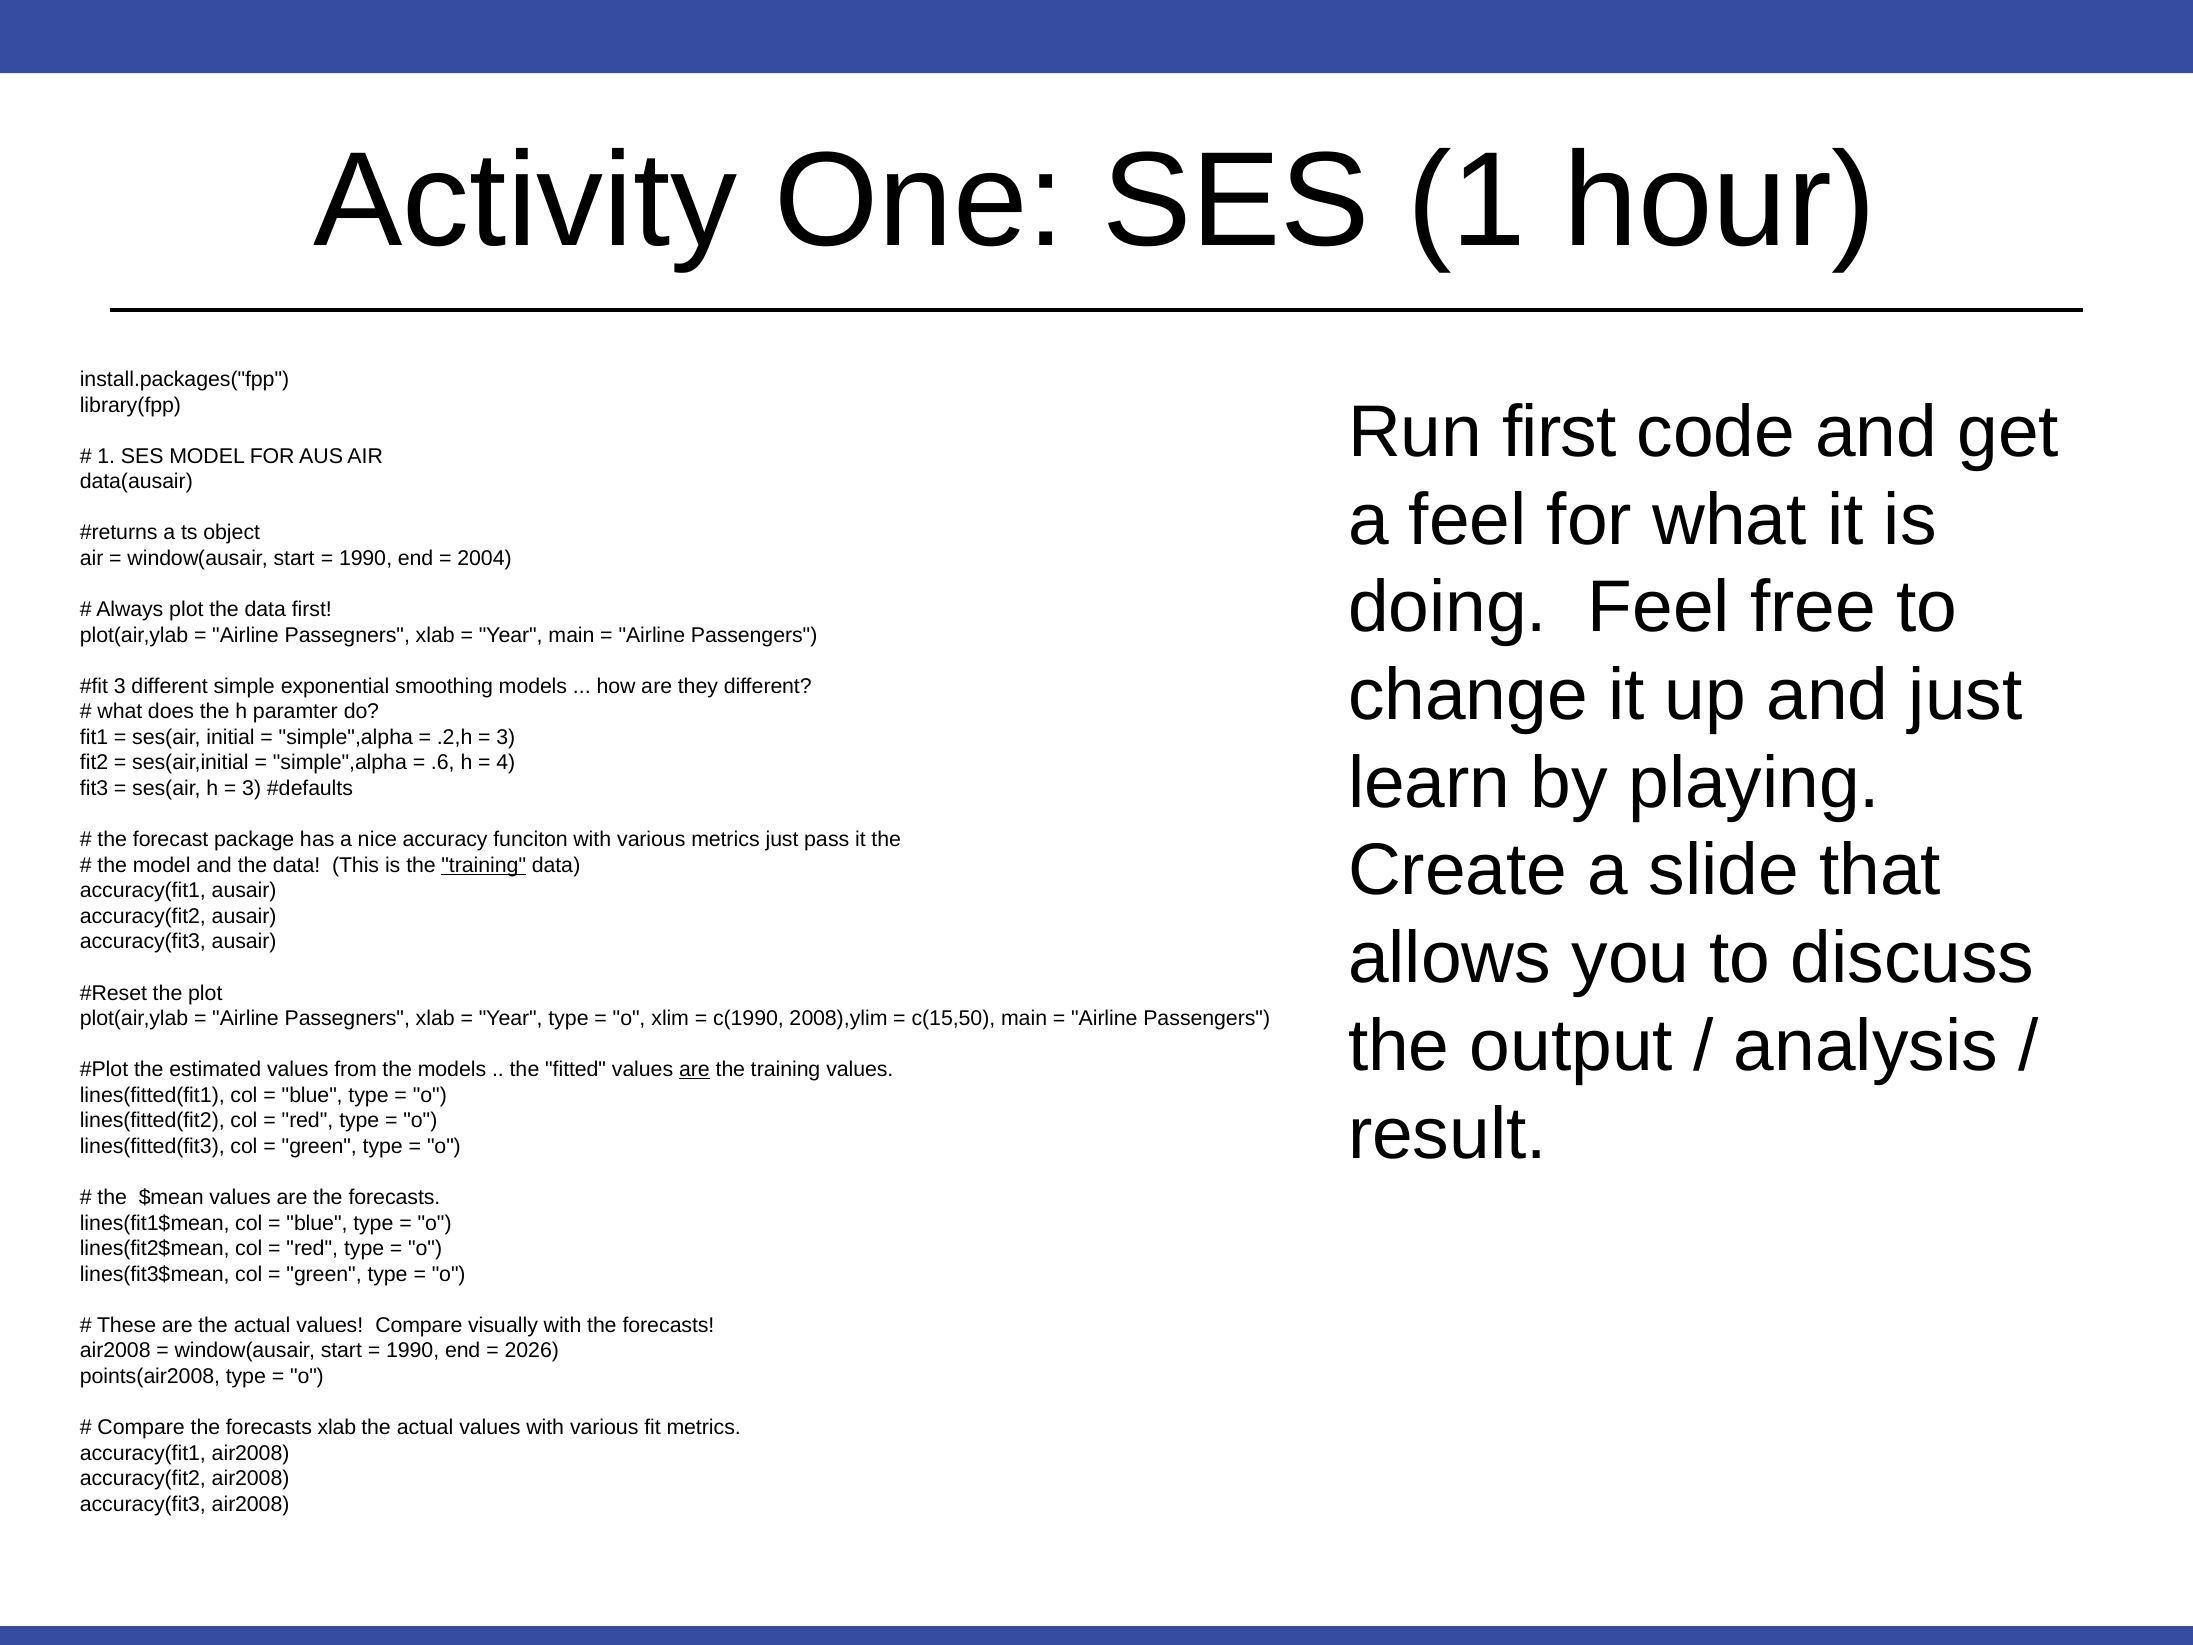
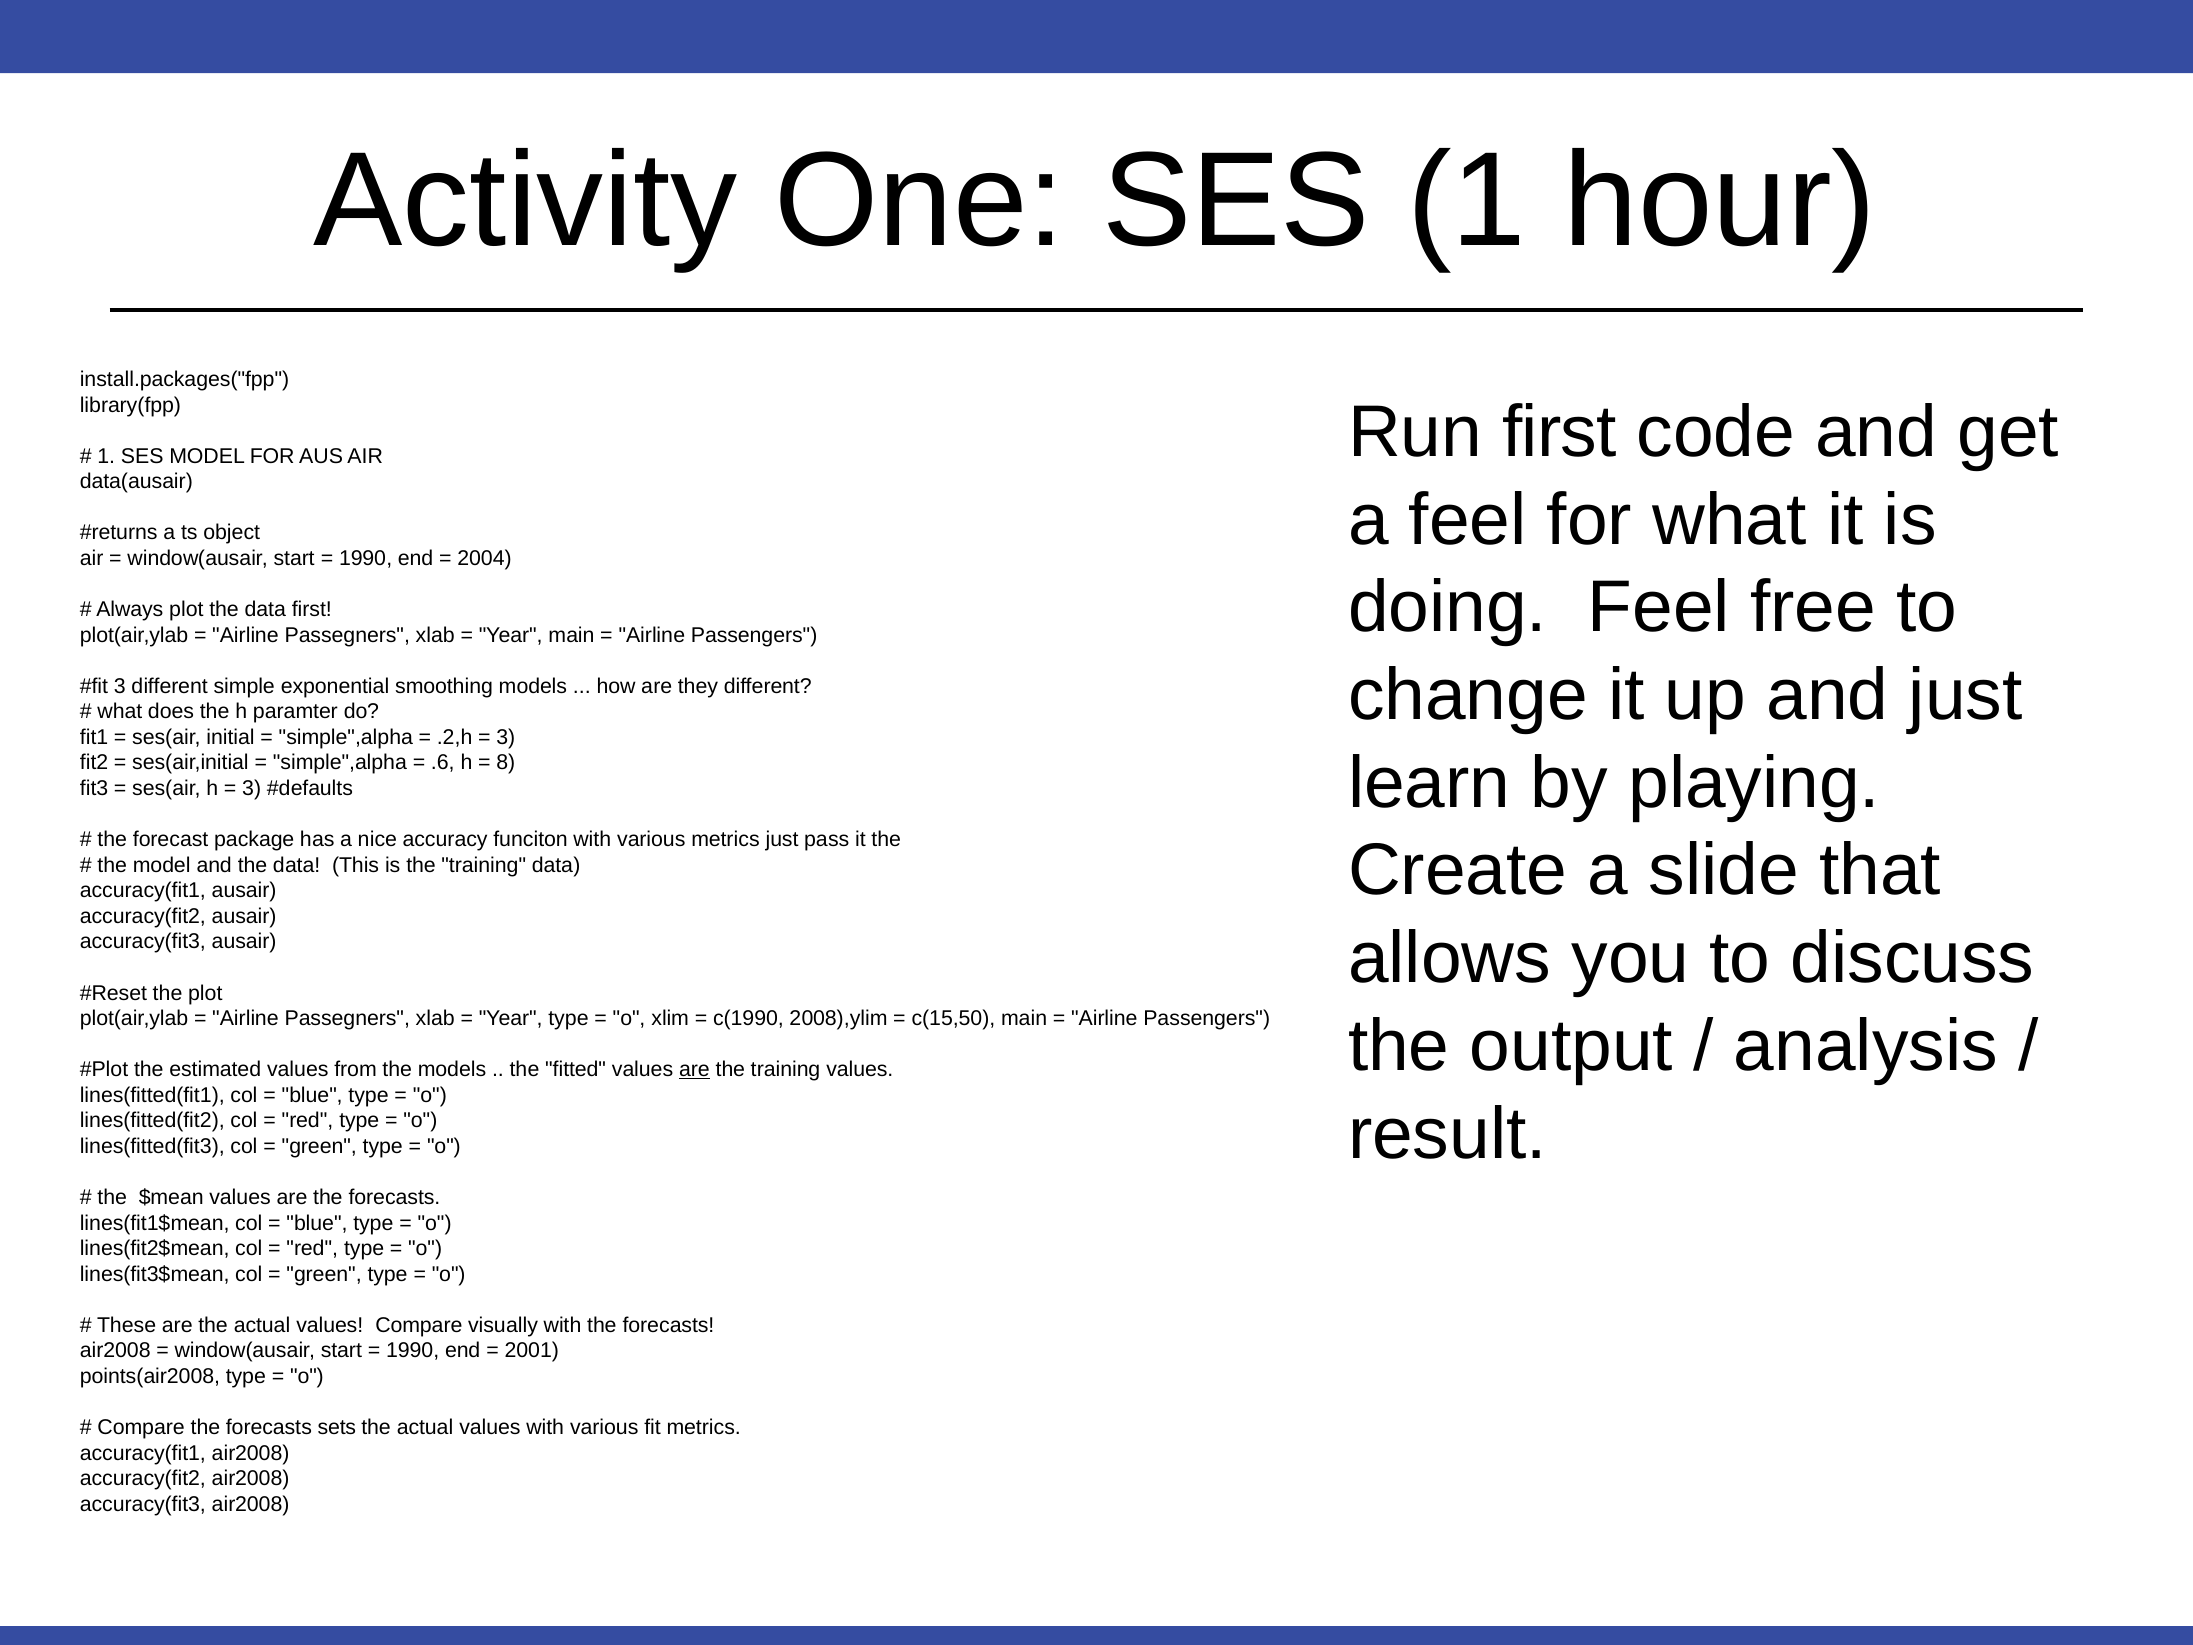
4: 4 -> 8
training at (484, 865) underline: present -> none
2026: 2026 -> 2001
forecasts xlab: xlab -> sets
